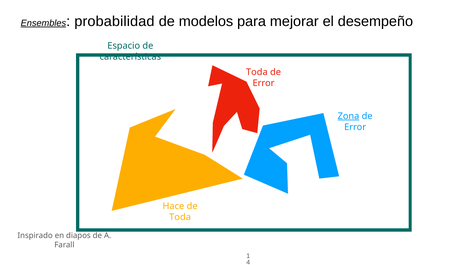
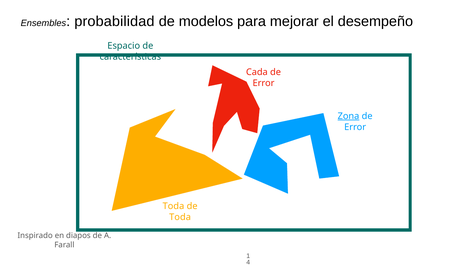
Ensembles underline: present -> none
Toda at (257, 72): Toda -> Cada
Hace at (173, 206): Hace -> Toda
